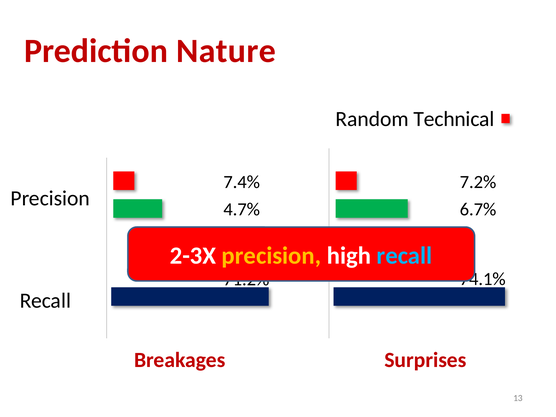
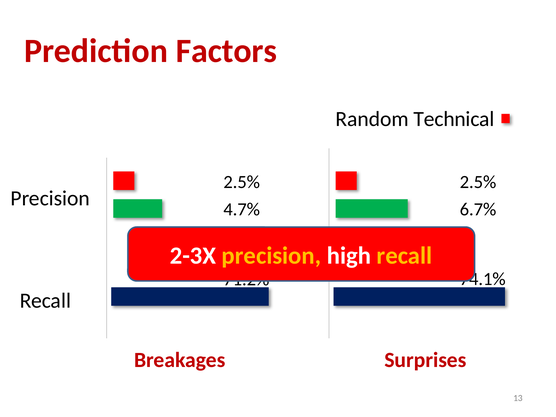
Nature: Nature -> Factors
7.4% at (242, 182): 7.4% -> 2.5%
7.2% at (478, 182): 7.2% -> 2.5%
recall at (404, 256) colour: light blue -> yellow
